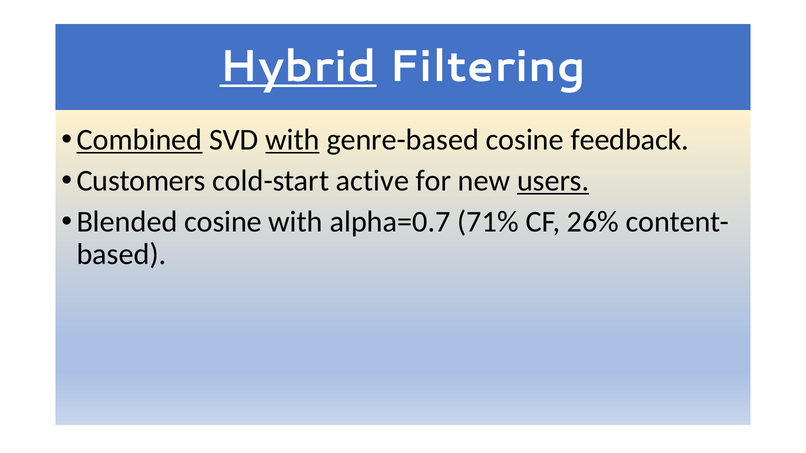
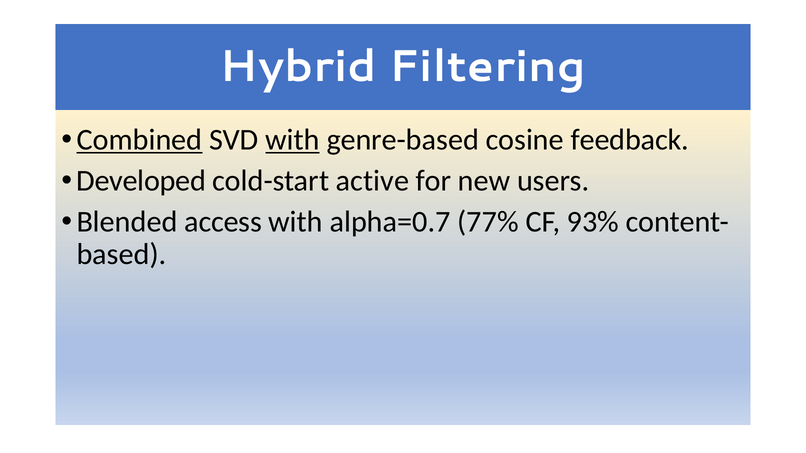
Hybrid underline: present -> none
Customers: Customers -> Developed
users underline: present -> none
Blended cosine: cosine -> access
71%: 71% -> 77%
26%: 26% -> 93%
